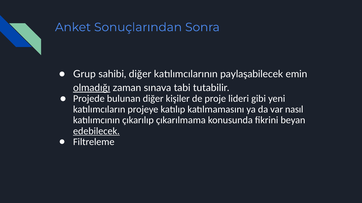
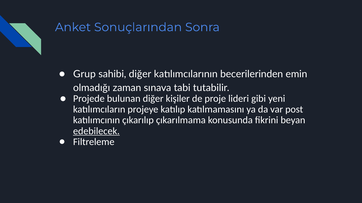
paylaşabilecek: paylaşabilecek -> becerilerinden
olmadığı underline: present -> none
nasıl: nasıl -> post
